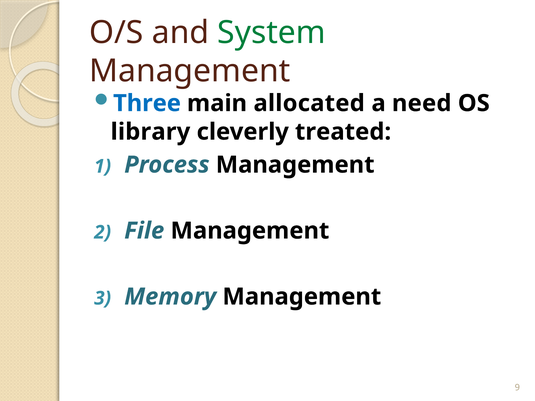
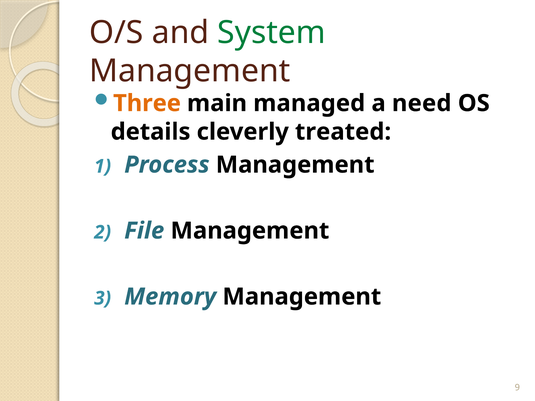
Three colour: blue -> orange
allocated: allocated -> managed
library: library -> details
